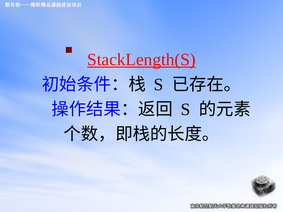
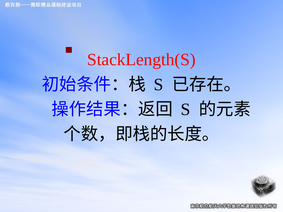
StackLength(S underline: present -> none
